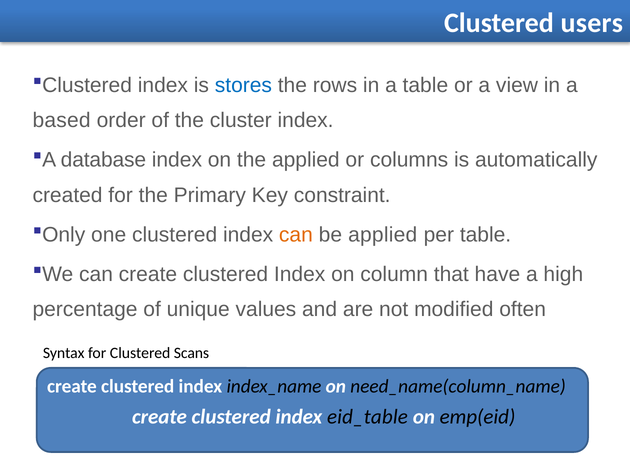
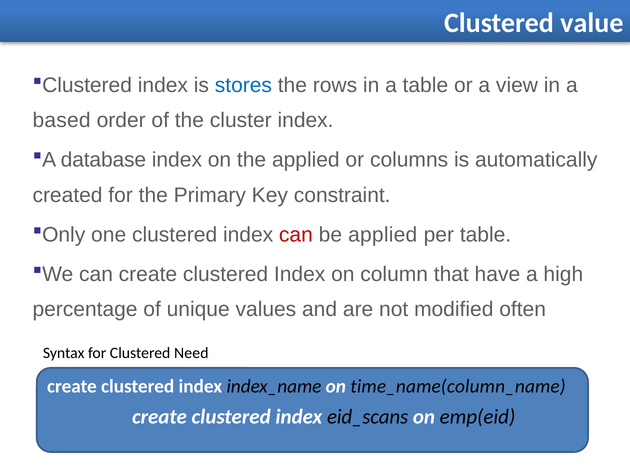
users: users -> value
can at (296, 234) colour: orange -> red
Scans: Scans -> Need
need_name(column_name: need_name(column_name -> time_name(column_name
eid_table: eid_table -> eid_scans
